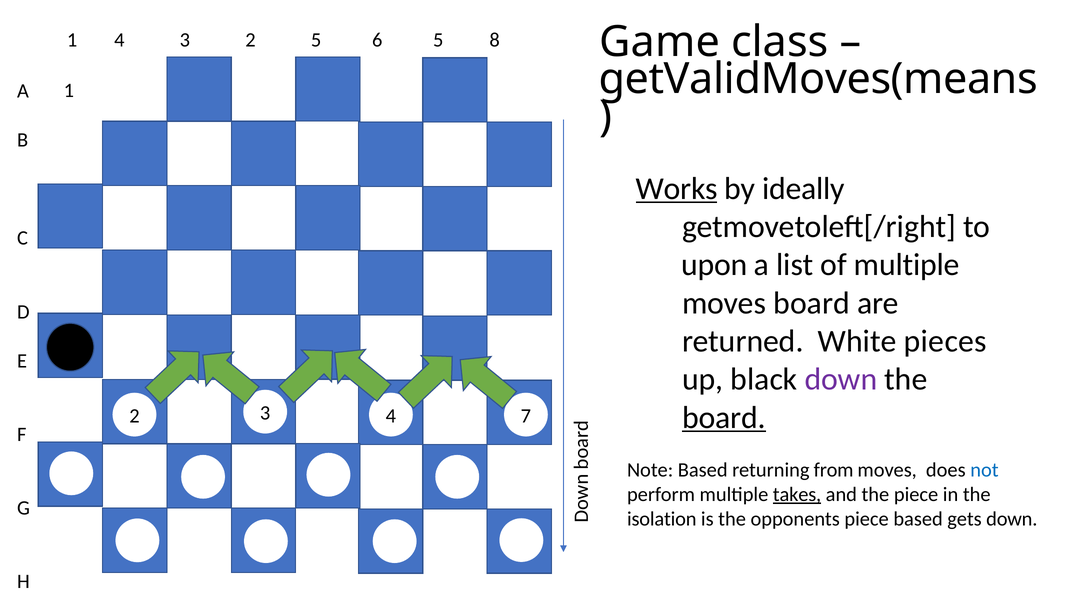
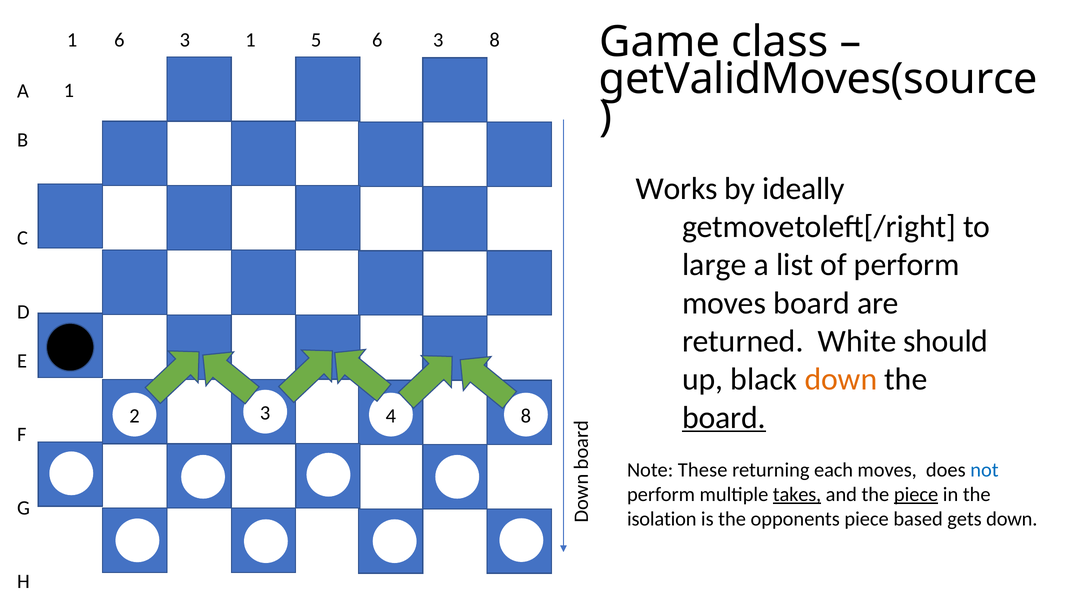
1 4: 4 -> 6
3 2: 2 -> 1
5 6 5: 5 -> 3
getValidMoves(means: getValidMoves(means -> getValidMoves(source
Works underline: present -> none
upon: upon -> large
of multiple: multiple -> perform
pieces: pieces -> should
down at (841, 379) colour: purple -> orange
4 7: 7 -> 8
Note Based: Based -> These
from: from -> each
piece at (916, 495) underline: none -> present
